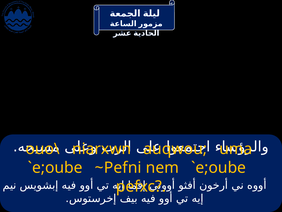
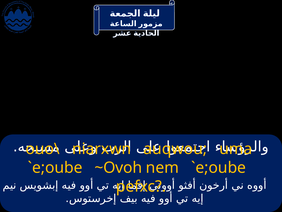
~Pefni: ~Pefni -> ~Ovoh
